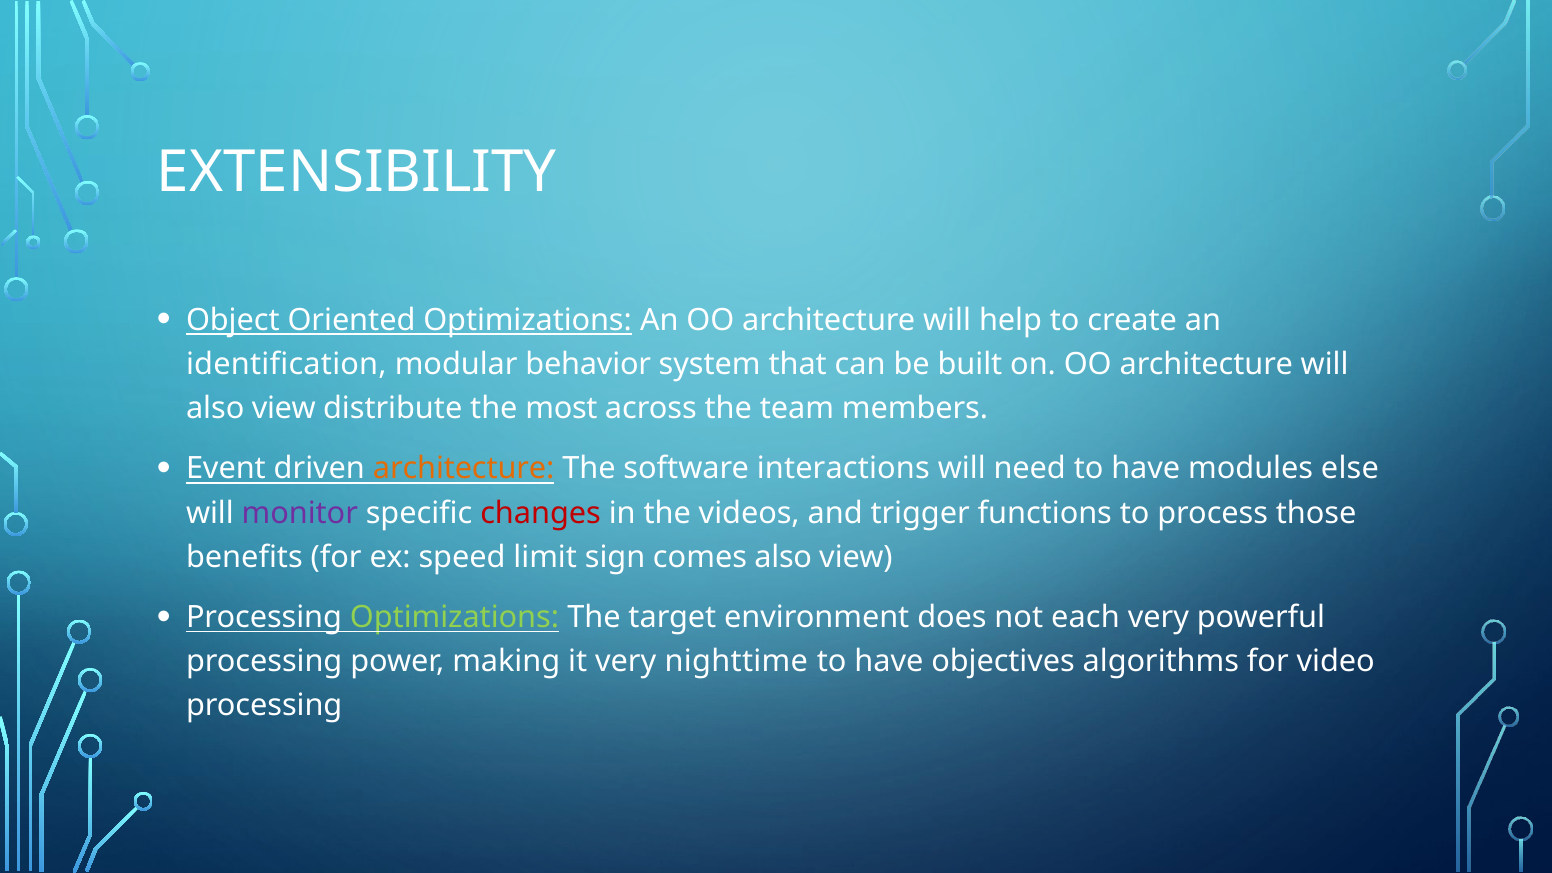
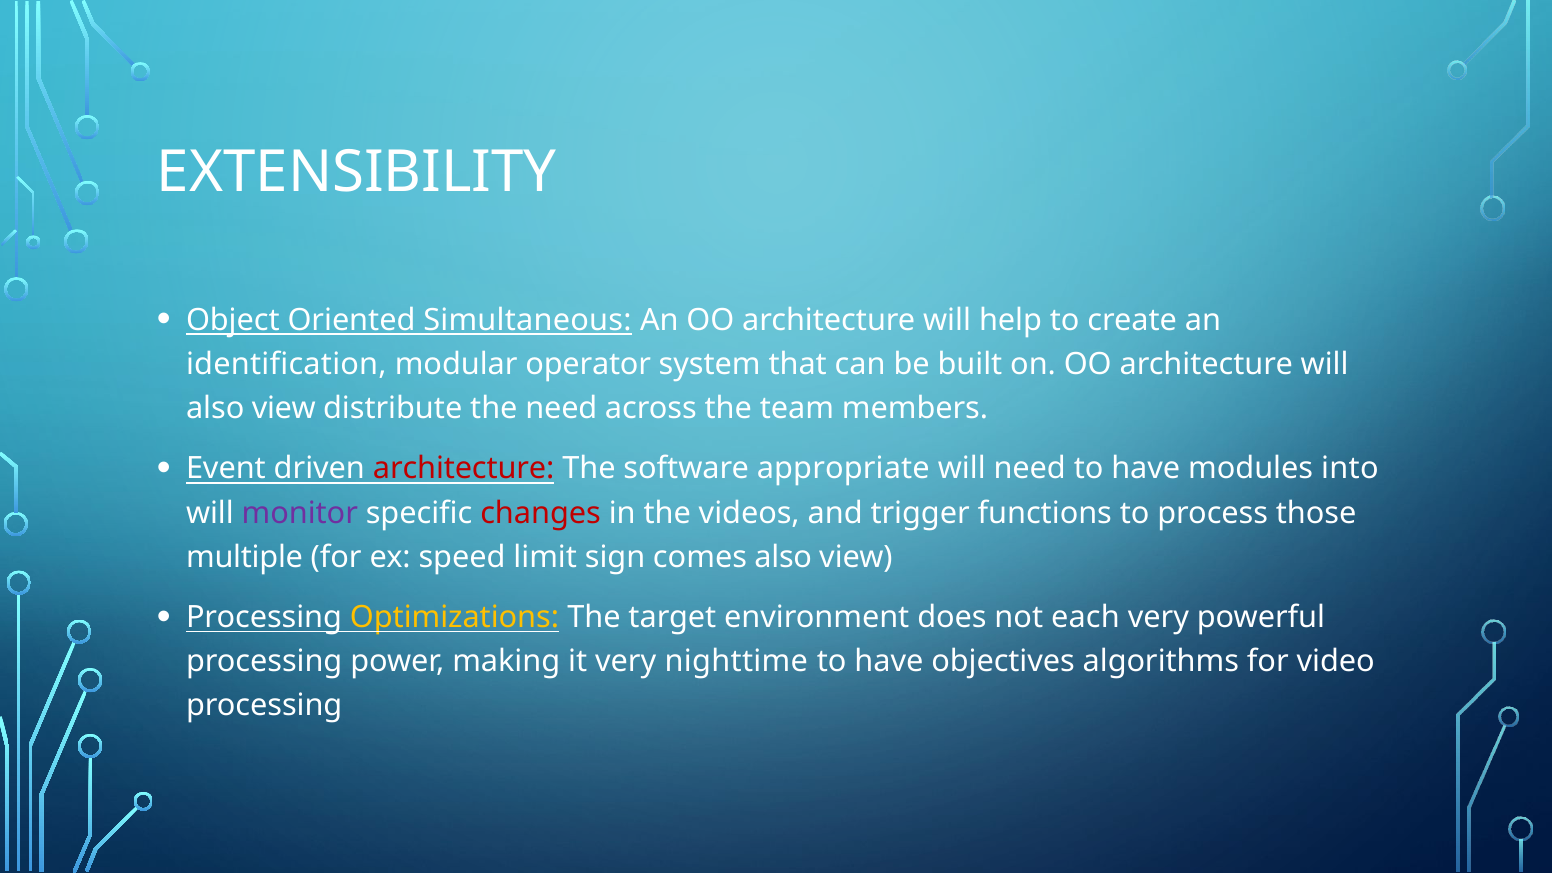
Oriented Optimizations: Optimizations -> Simultaneous
behavior: behavior -> operator
the most: most -> need
architecture at (464, 469) colour: orange -> red
interactions: interactions -> appropriate
else: else -> into
benefits: benefits -> multiple
Optimizations at (454, 618) colour: light green -> yellow
